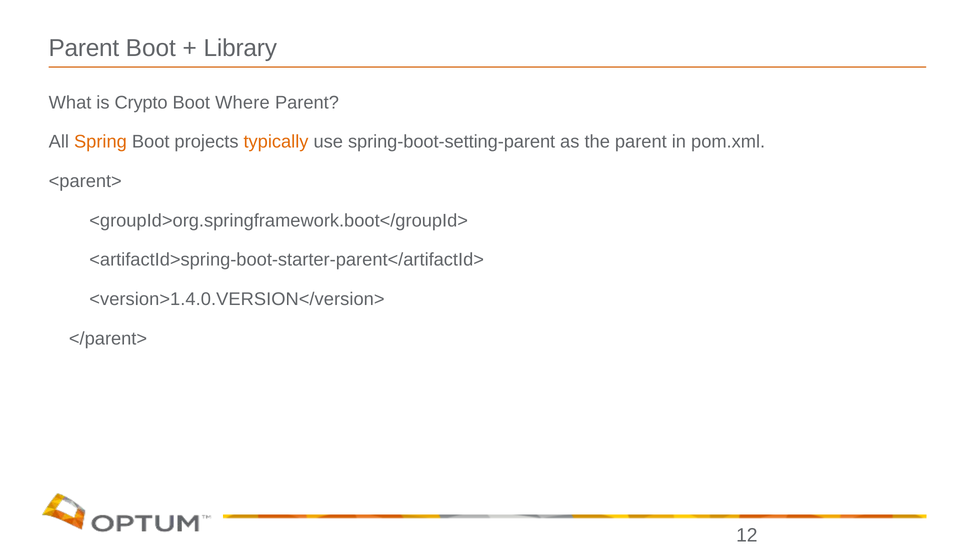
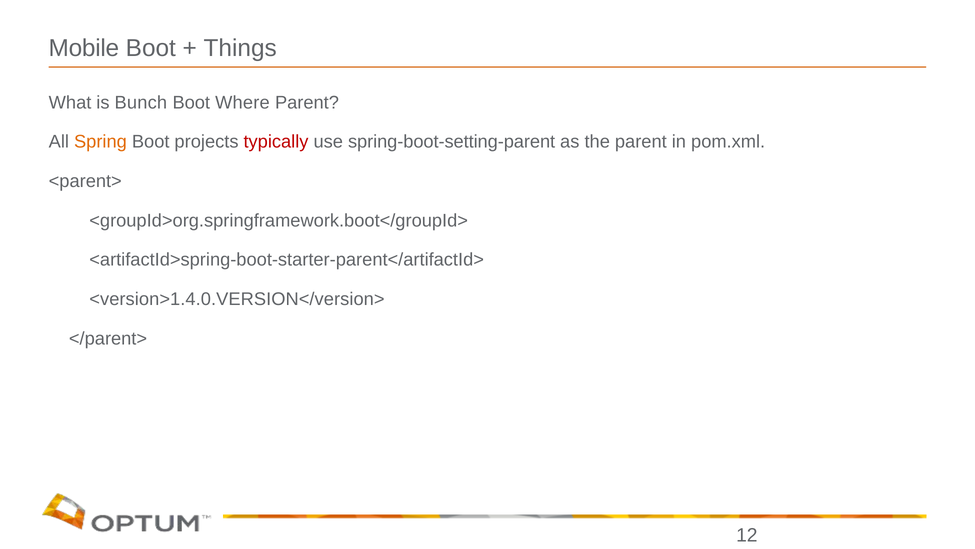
Parent at (84, 48): Parent -> Mobile
Library: Library -> Things
Crypto: Crypto -> Bunch
typically colour: orange -> red
